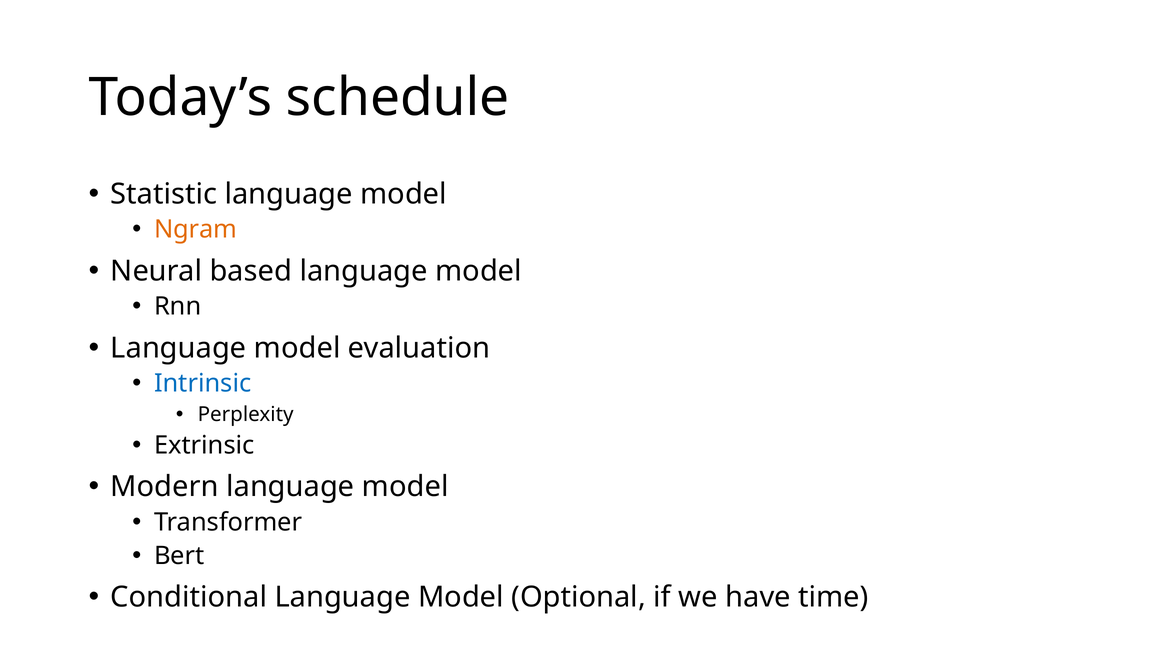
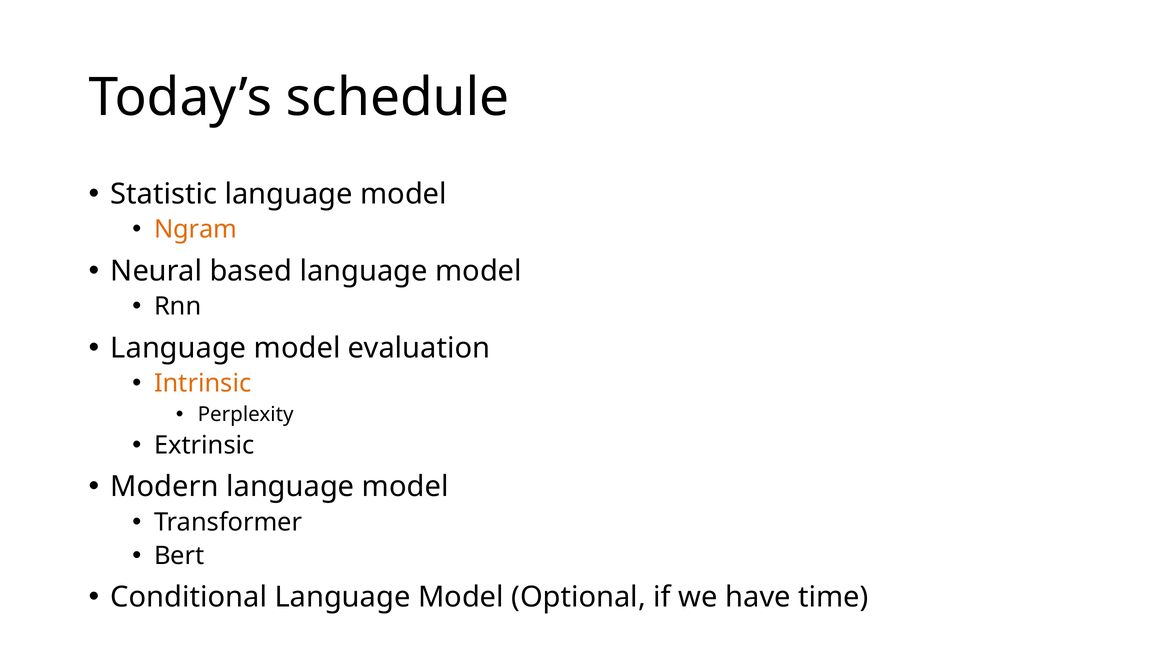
Intrinsic colour: blue -> orange
